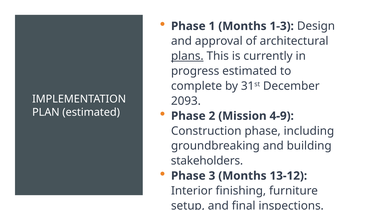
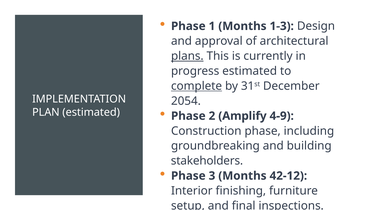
complete underline: none -> present
2093: 2093 -> 2054
Mission: Mission -> Amplify
13-12: 13-12 -> 42-12
